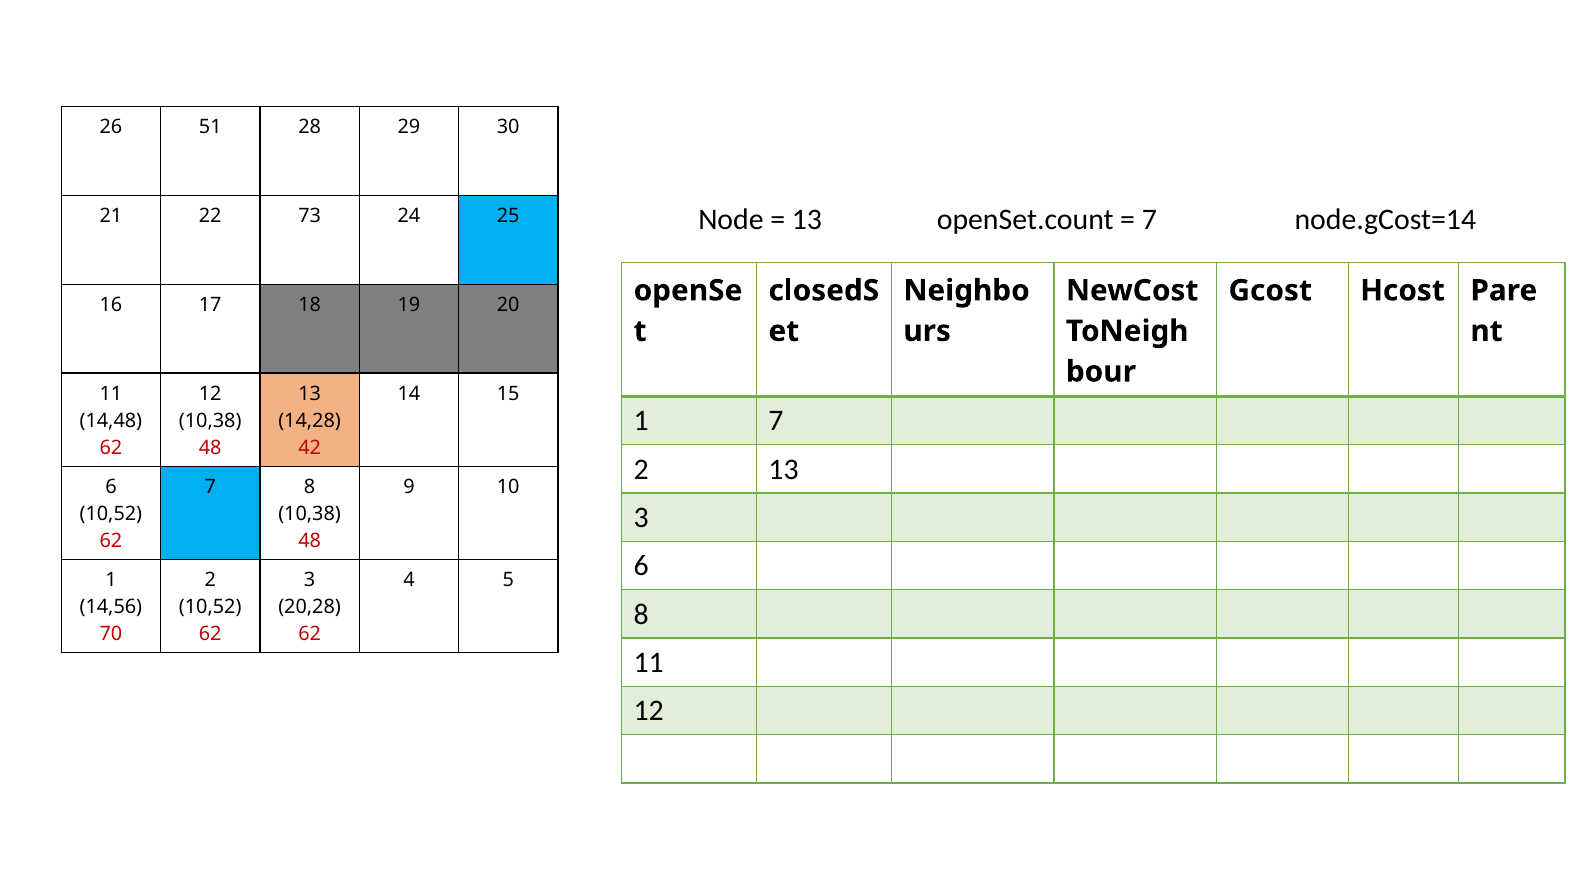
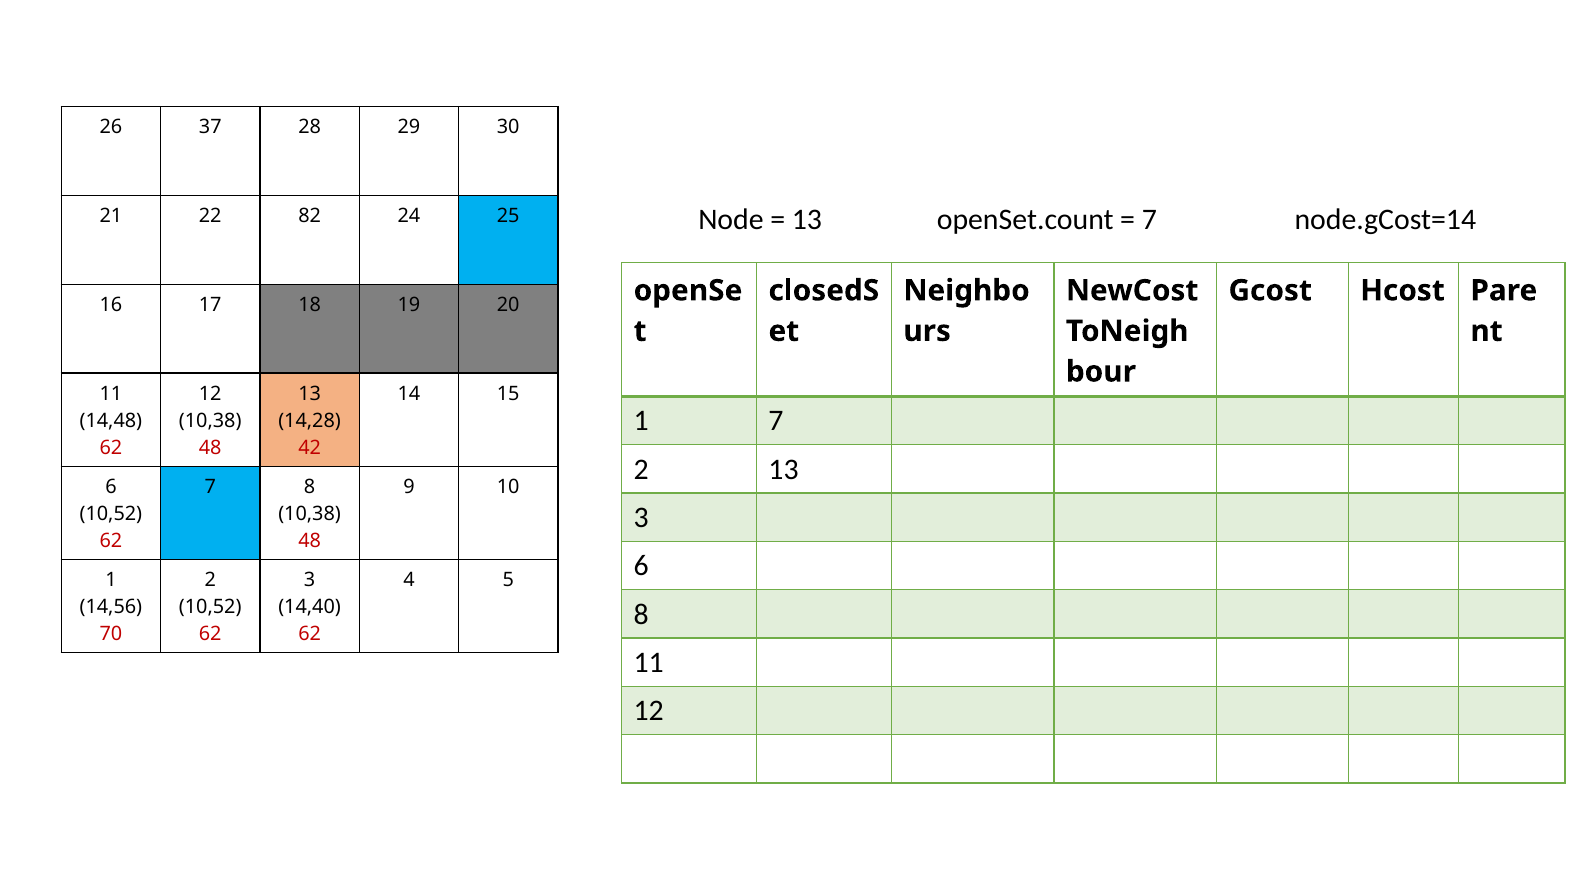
51: 51 -> 37
73: 73 -> 82
20,28: 20,28 -> 14,40
